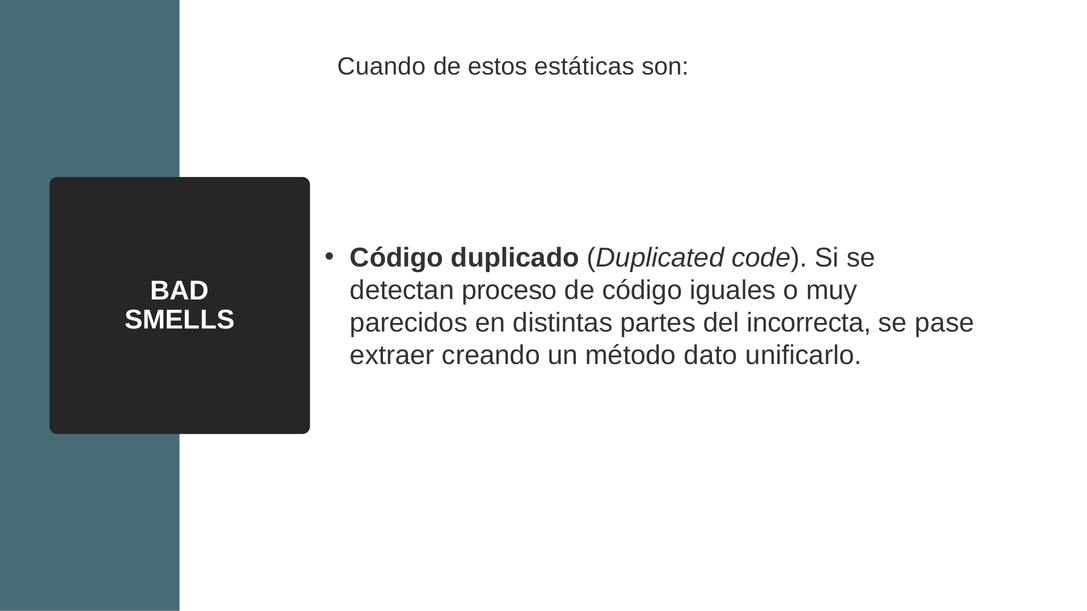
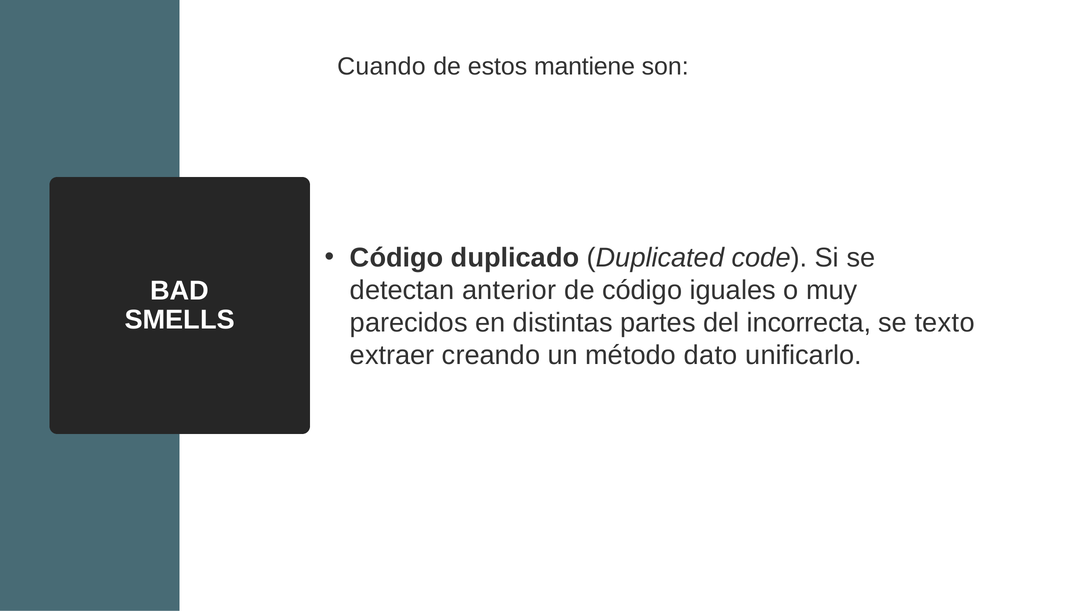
estáticas: estáticas -> mantiene
proceso: proceso -> anterior
pase: pase -> texto
